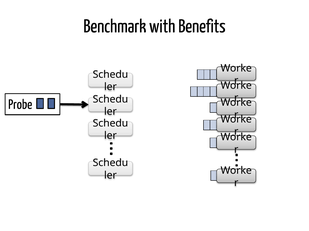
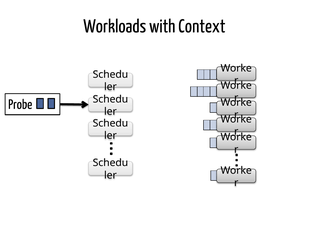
Benchmark: Benchmark -> Workloads
Benefits: Benefits -> Context
